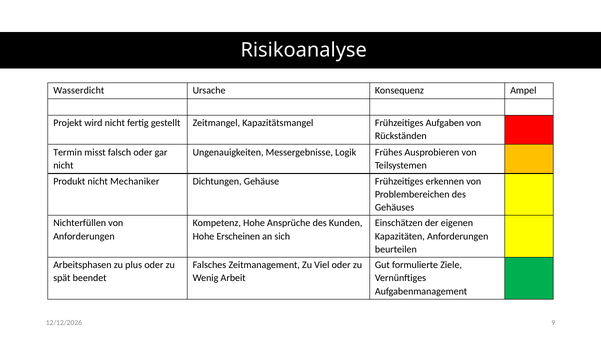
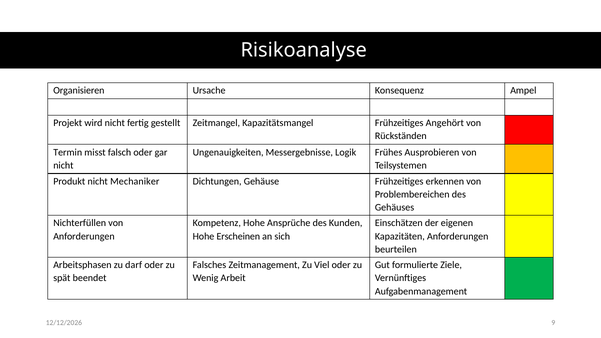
Wasserdicht: Wasserdicht -> Organisieren
Aufgaben: Aufgaben -> Angehört
plus: plus -> darf
